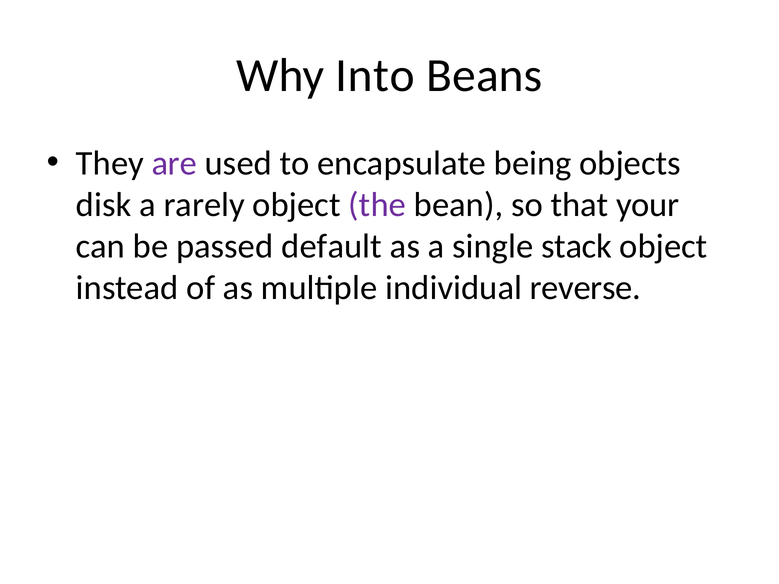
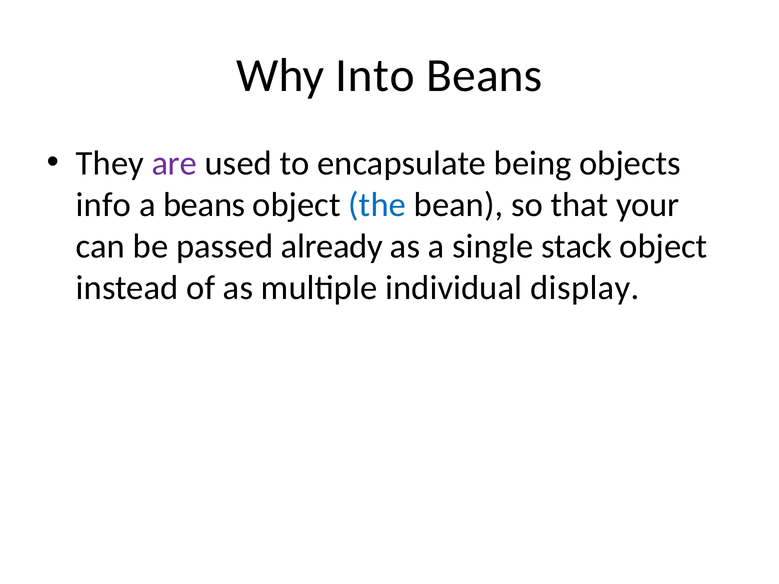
disk: disk -> info
a rarely: rarely -> beans
the colour: purple -> blue
default: default -> already
reverse: reverse -> display
